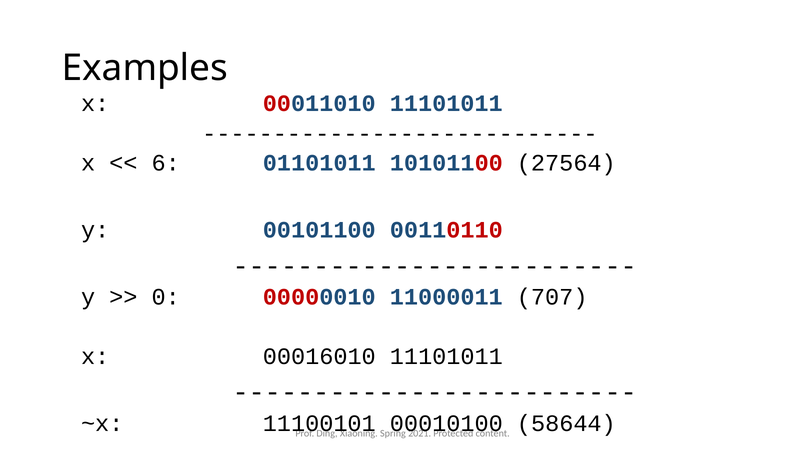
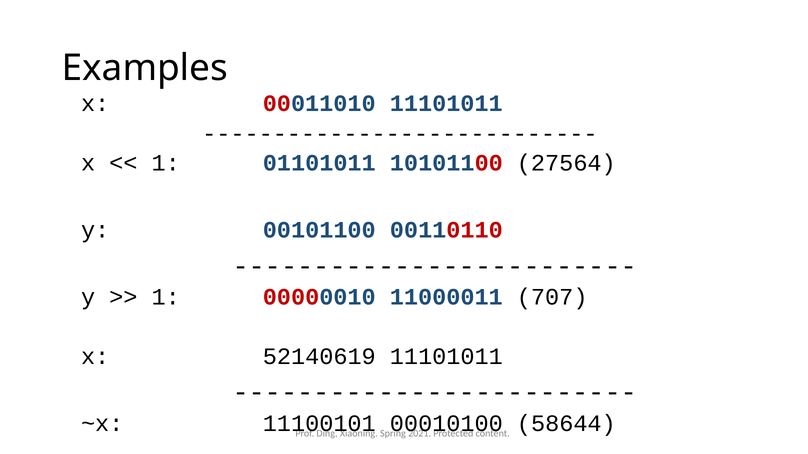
6 at (166, 163): 6 -> 1
0 at (166, 297): 0 -> 1
00016010: 00016010 -> 52140619
